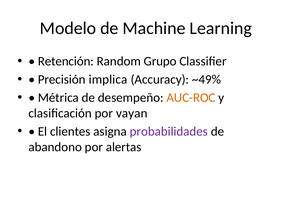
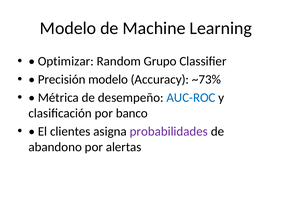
Retención: Retención -> Optimizar
Precisión implica: implica -> modelo
~49%: ~49% -> ~73%
AUC-ROC colour: orange -> blue
vayan: vayan -> banco
